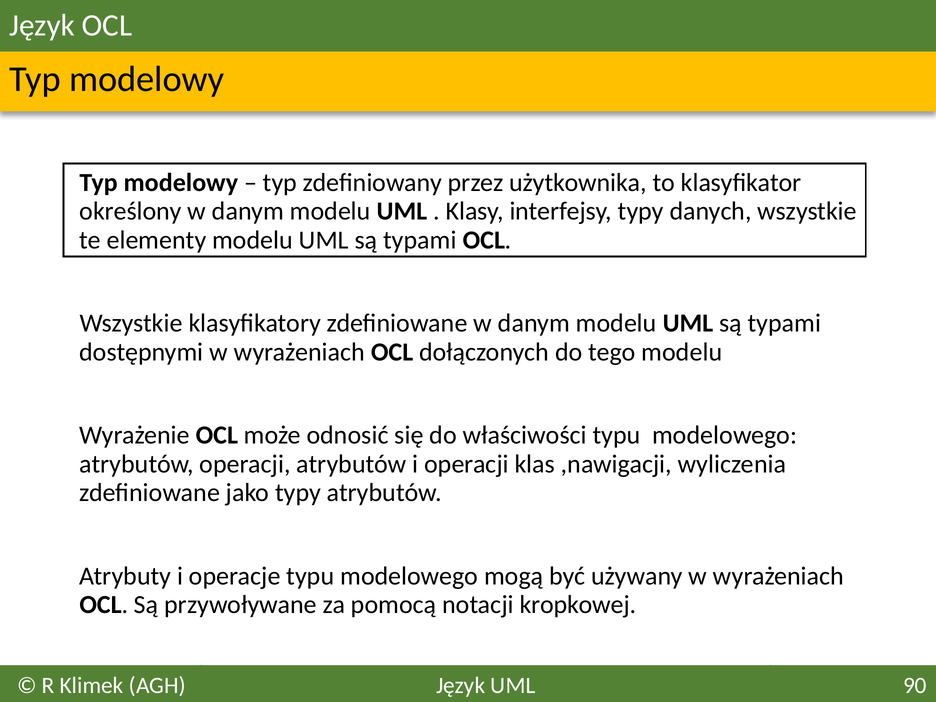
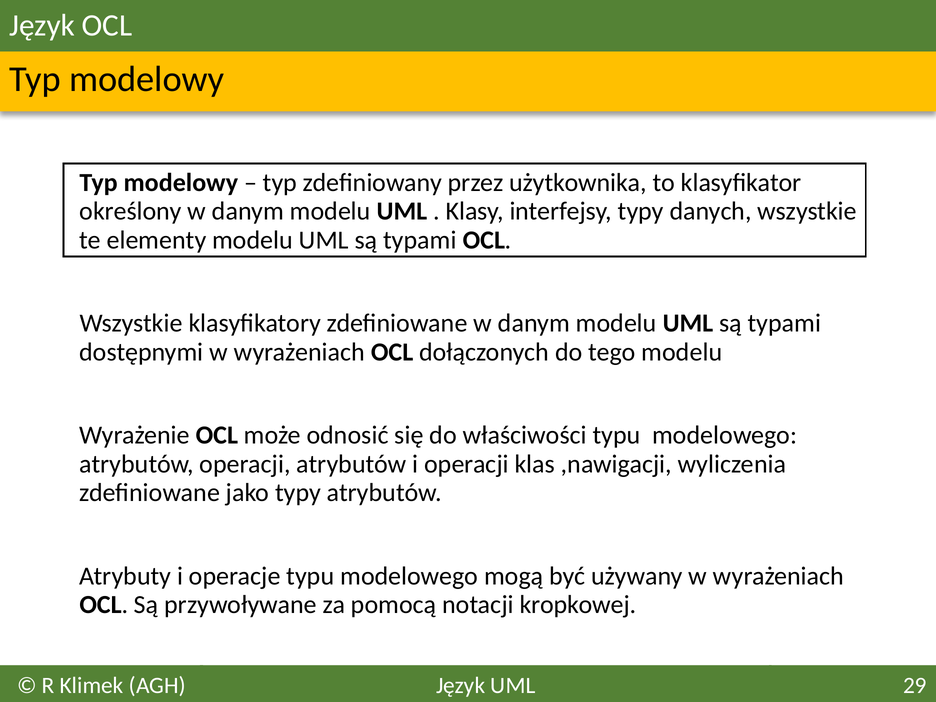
90: 90 -> 29
